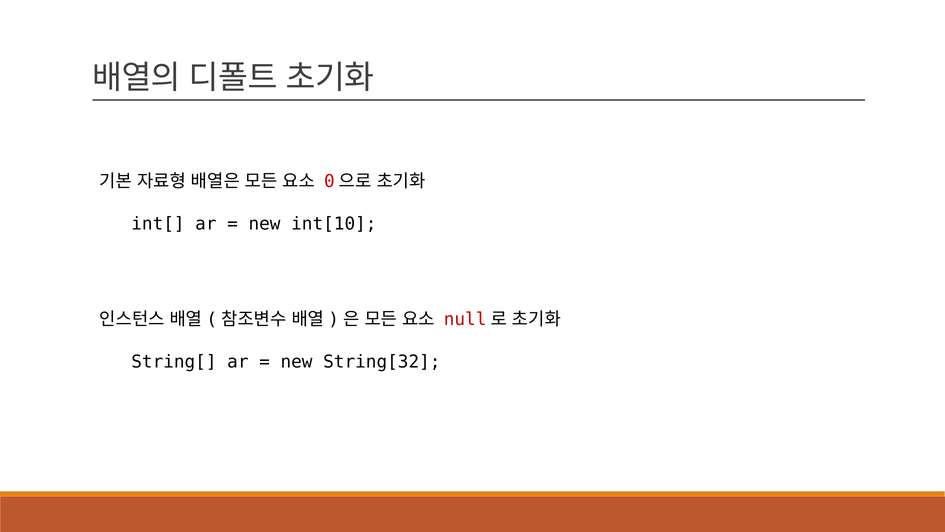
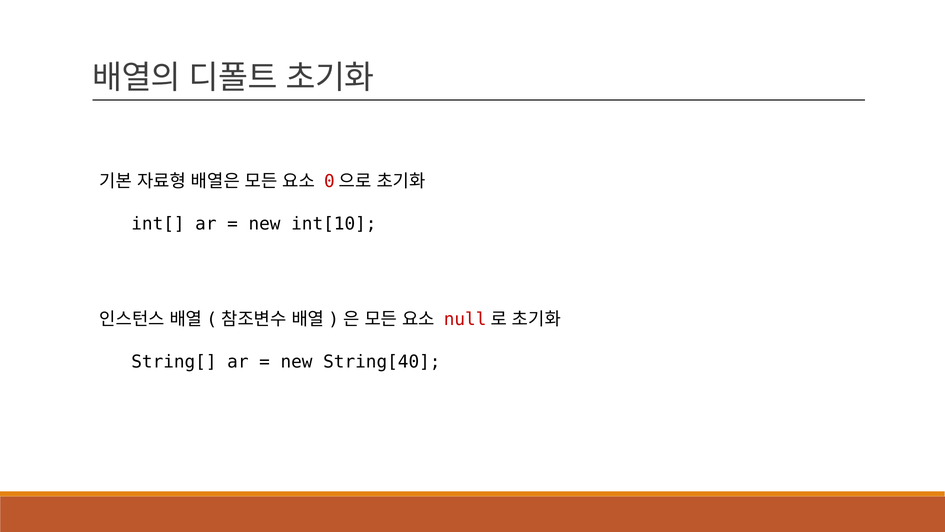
String[32: String[32 -> String[40
